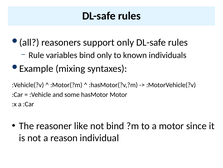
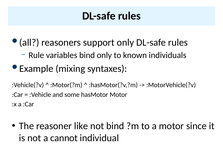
reason: reason -> cannot
